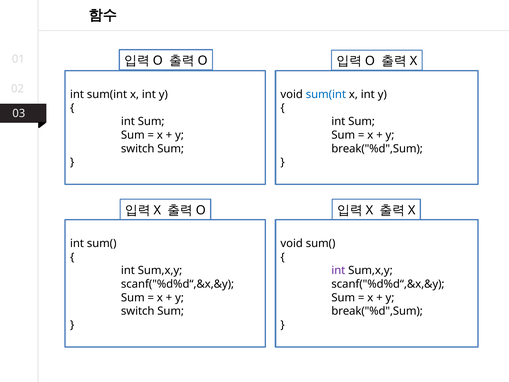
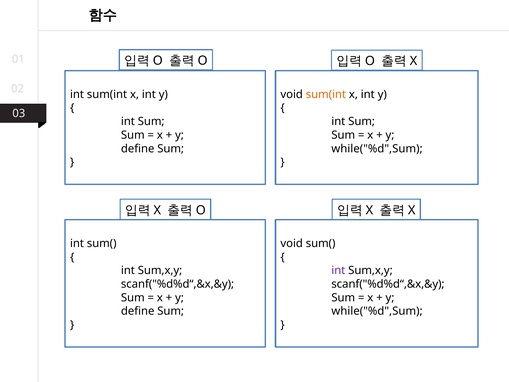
sum(int at (326, 94) colour: blue -> orange
switch at (138, 149): switch -> define
break("%d",Sum at (377, 149): break("%d",Sum -> while("%d",Sum
switch at (138, 311): switch -> define
break("%d",Sum at (377, 311): break("%d",Sum -> while("%d",Sum
